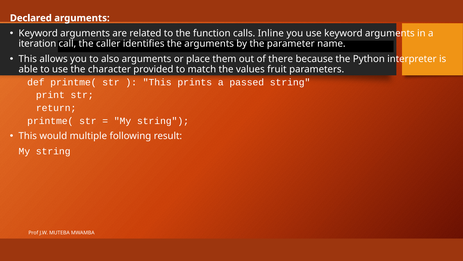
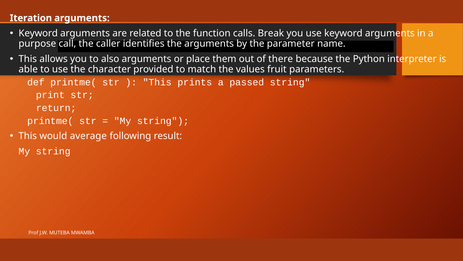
Declared: Declared -> Iteration
Inline: Inline -> Break
iteration: iteration -> purpose
multiple: multiple -> average
